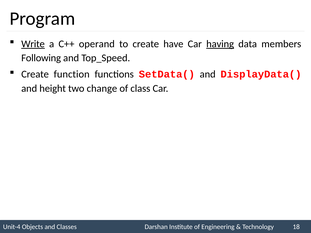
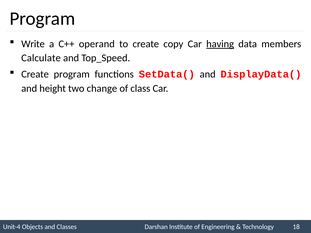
Write underline: present -> none
have: have -> copy
Following: Following -> Calculate
Create function: function -> program
